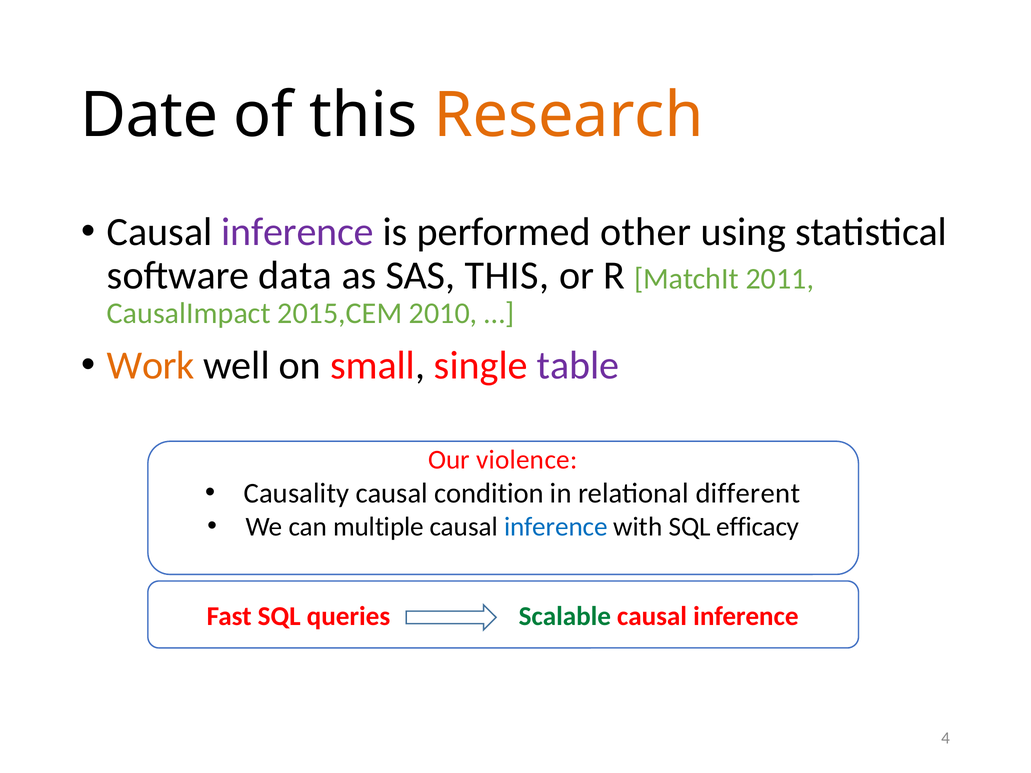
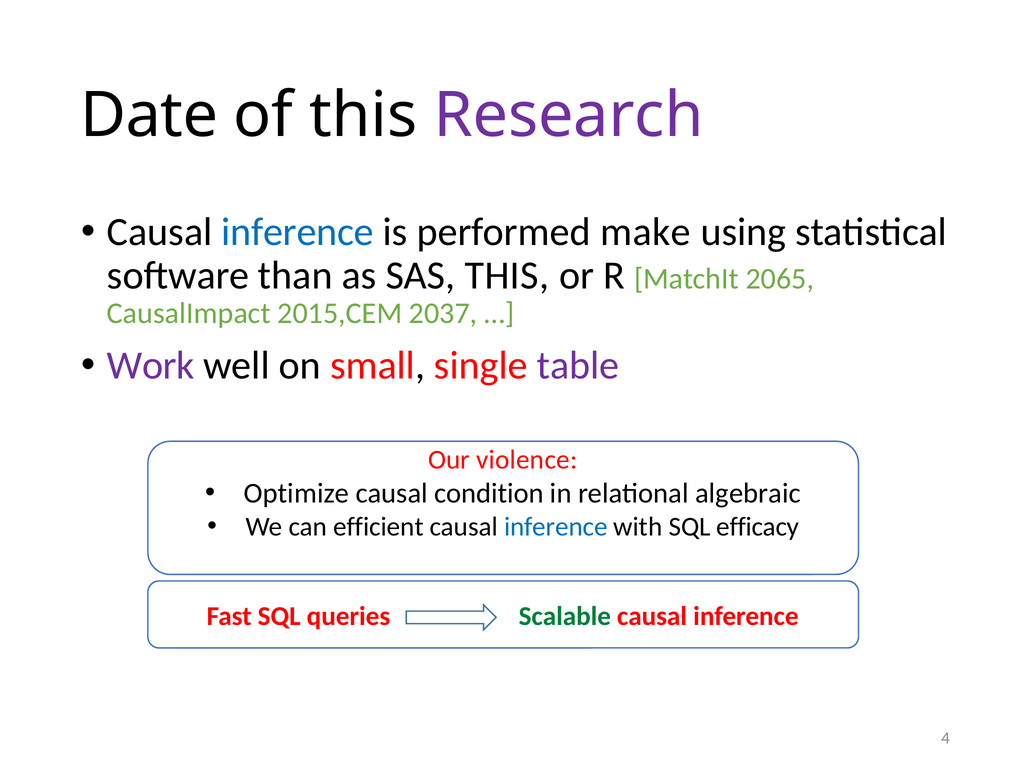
Research colour: orange -> purple
inference at (298, 232) colour: purple -> blue
other: other -> make
data: data -> than
2011: 2011 -> 2065
2010: 2010 -> 2037
Work colour: orange -> purple
Causality: Causality -> Optimize
different: different -> algebraic
multiple: multiple -> efficient
